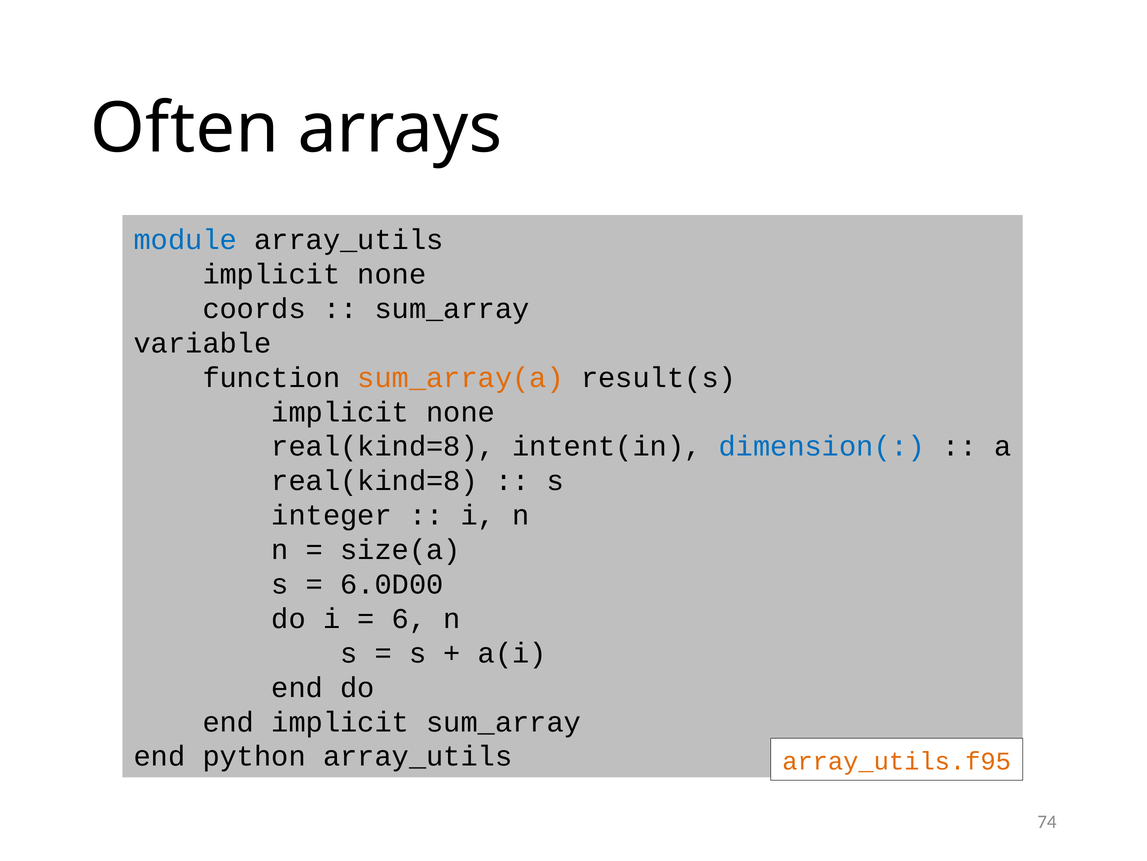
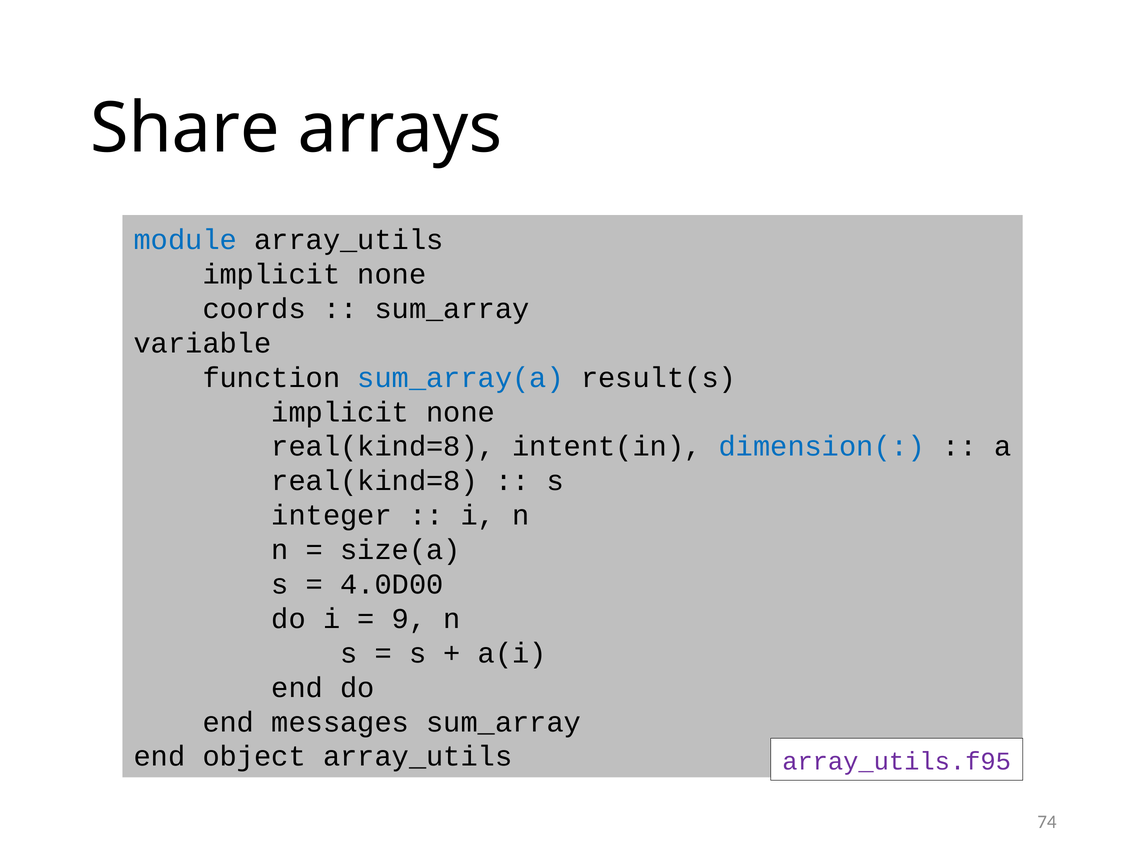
Often: Often -> Share
sum_array(a colour: orange -> blue
6.0D00: 6.0D00 -> 4.0D00
6: 6 -> 9
end implicit: implicit -> messages
python: python -> object
array_utils.f95 colour: orange -> purple
